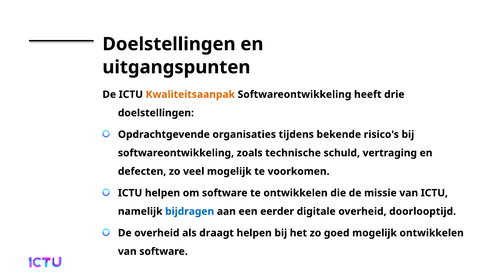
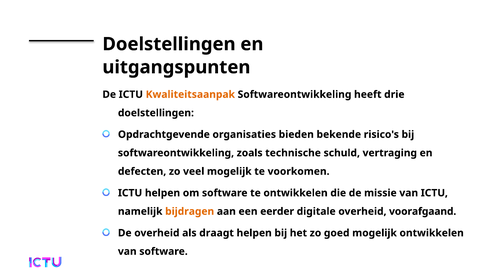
tijdens: tijdens -> bieden
bijdragen colour: blue -> orange
doorlooptijd: doorlooptijd -> voorafgaand
